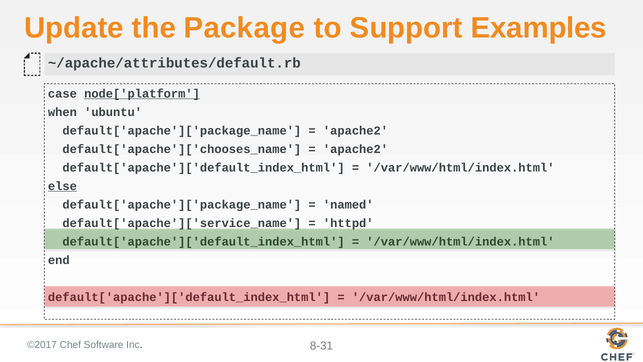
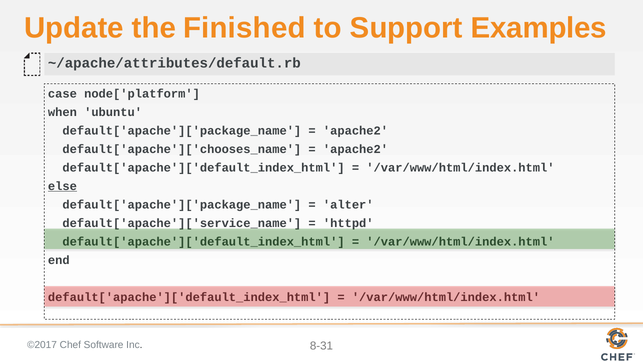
Package: Package -> Finished
node['platform underline: present -> none
named: named -> alter
